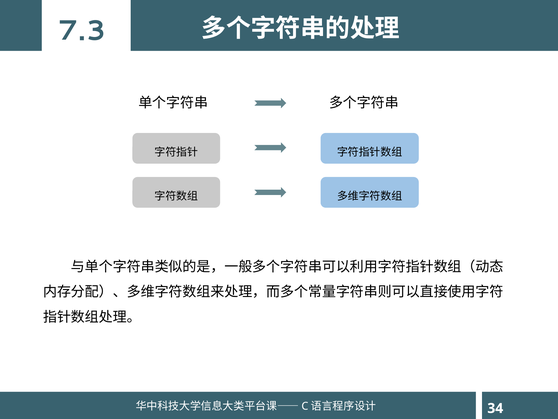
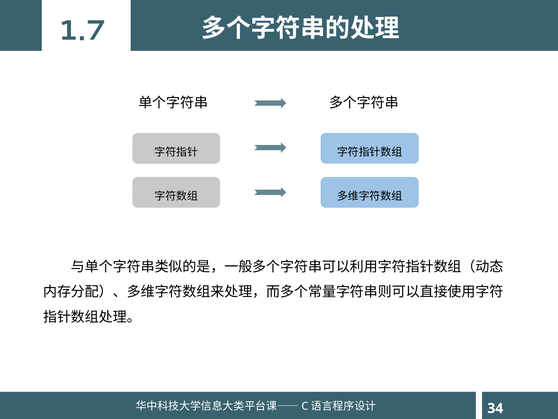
7.3: 7.3 -> 1.7
